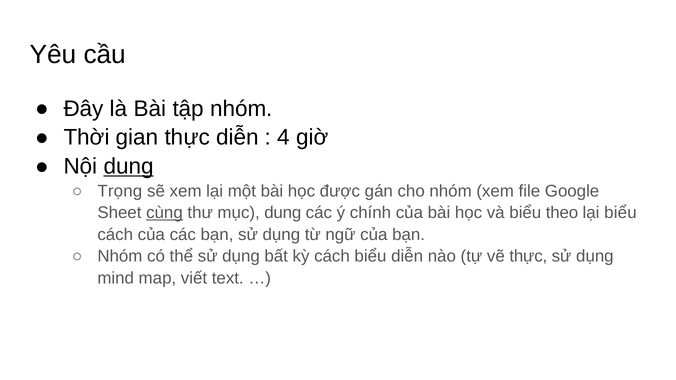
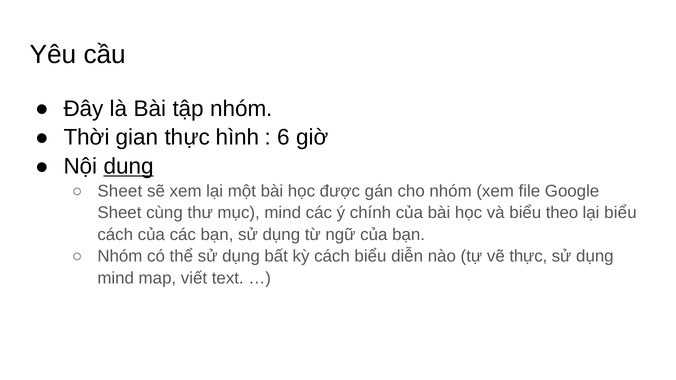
thực diễn: diễn -> hình
4: 4 -> 6
Trọng at (120, 191): Trọng -> Sheet
cùng underline: present -> none
mục dung: dung -> mind
